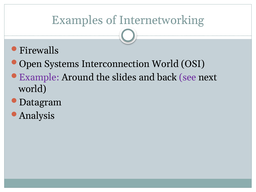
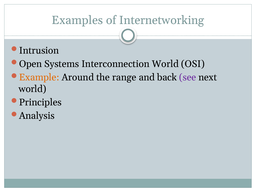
Firewalls: Firewalls -> Intrusion
Example colour: purple -> orange
slides: slides -> range
Datagram: Datagram -> Principles
